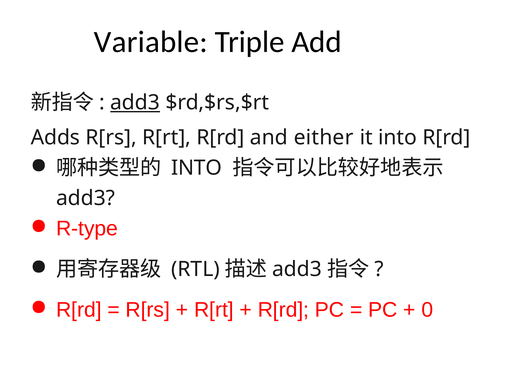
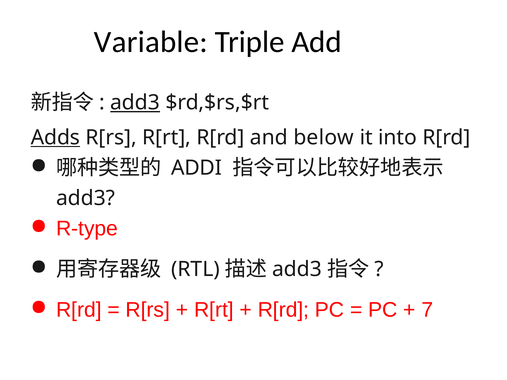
Adds underline: none -> present
either: either -> below
INTO at (196, 168): INTO -> ADDI
0: 0 -> 7
